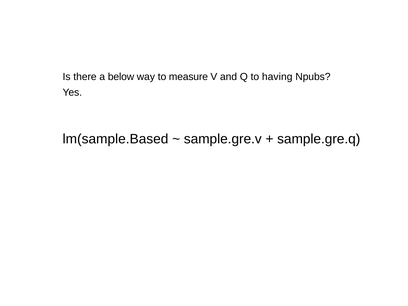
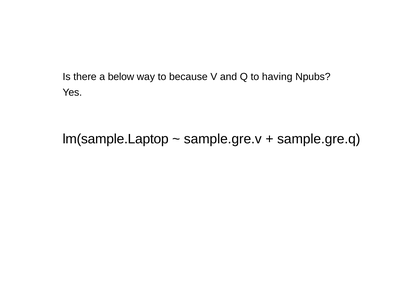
measure: measure -> because
lm(sample.Based: lm(sample.Based -> lm(sample.Laptop
